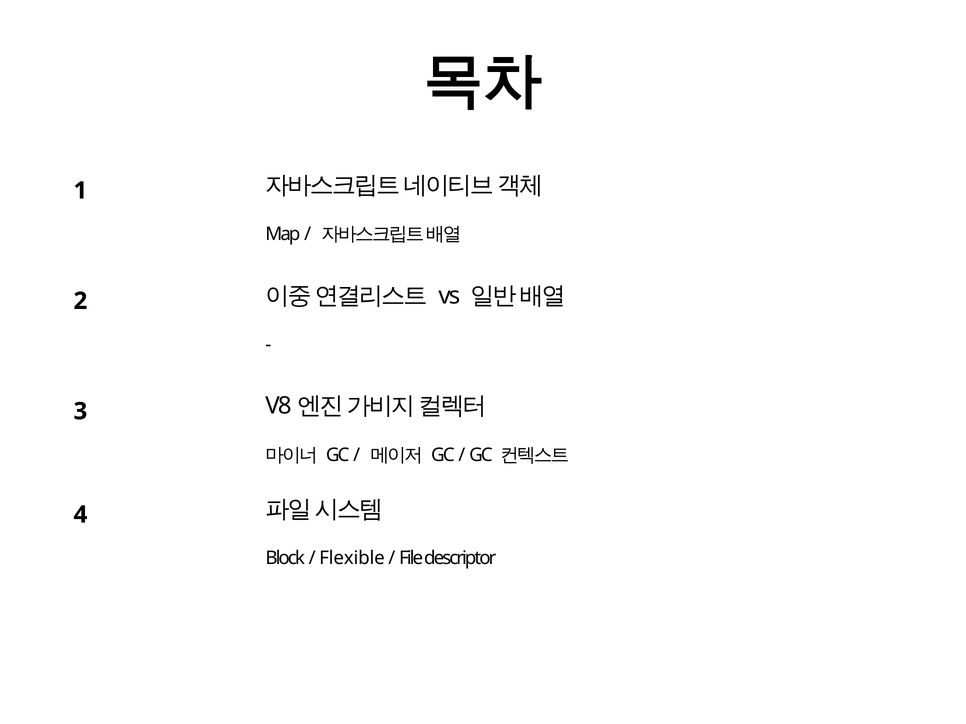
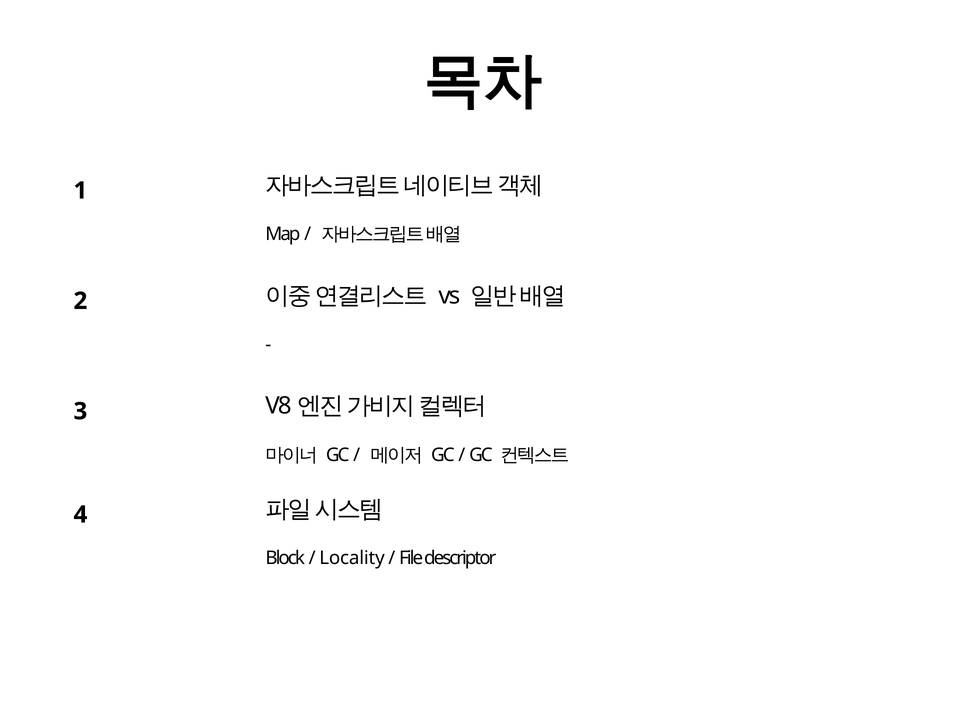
Flexible: Flexible -> Locality
